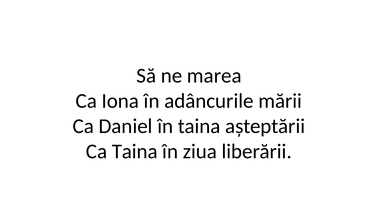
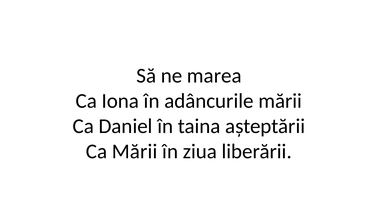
Ca Taina: Taina -> Mării
